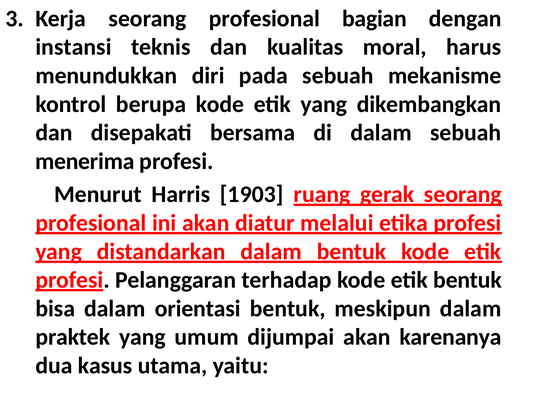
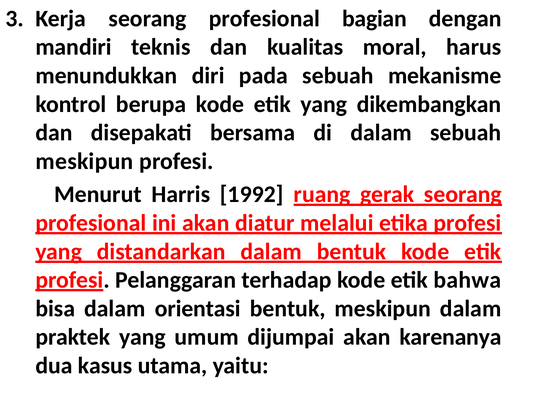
instansi: instansi -> mandiri
menerima at (85, 161): menerima -> meskipun
1903: 1903 -> 1992
etik bentuk: bentuk -> bahwa
